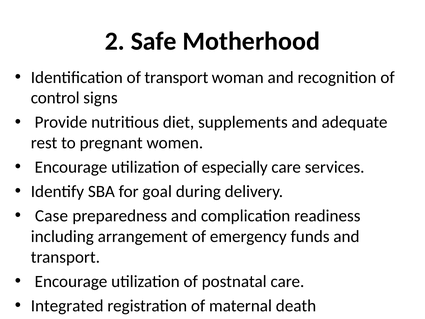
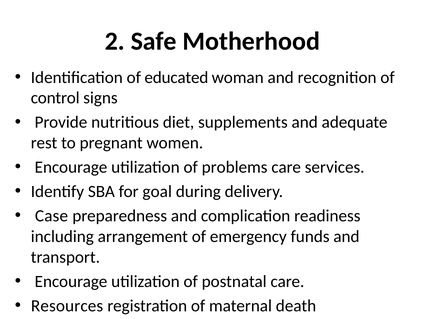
of transport: transport -> educated
especially: especially -> problems
Integrated: Integrated -> Resources
